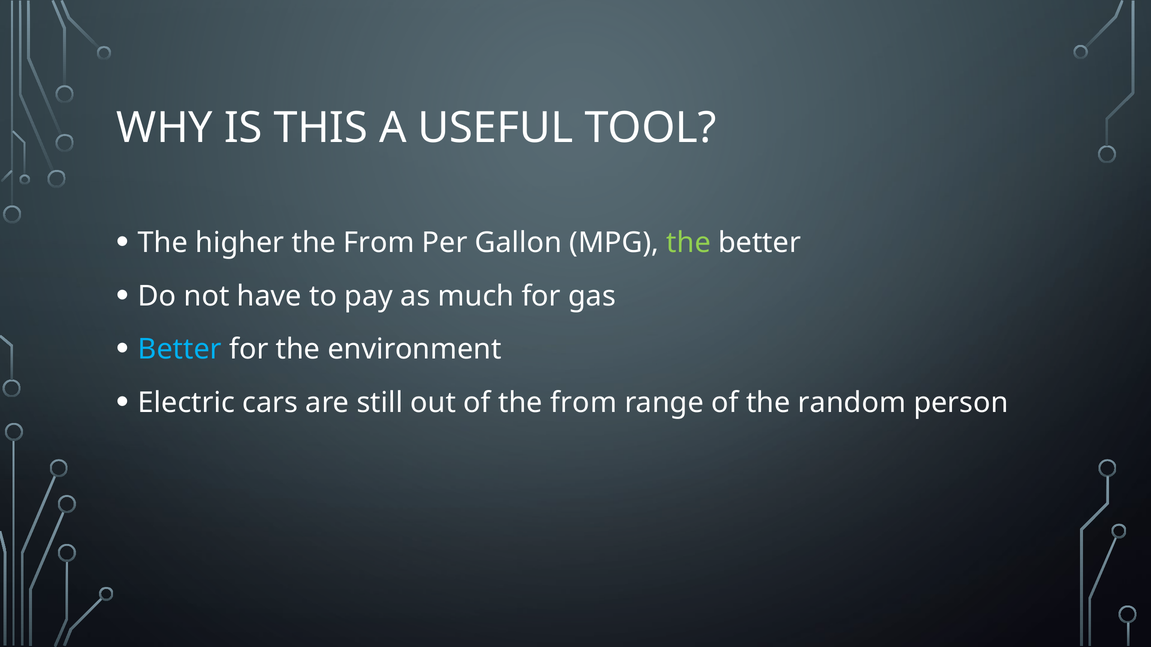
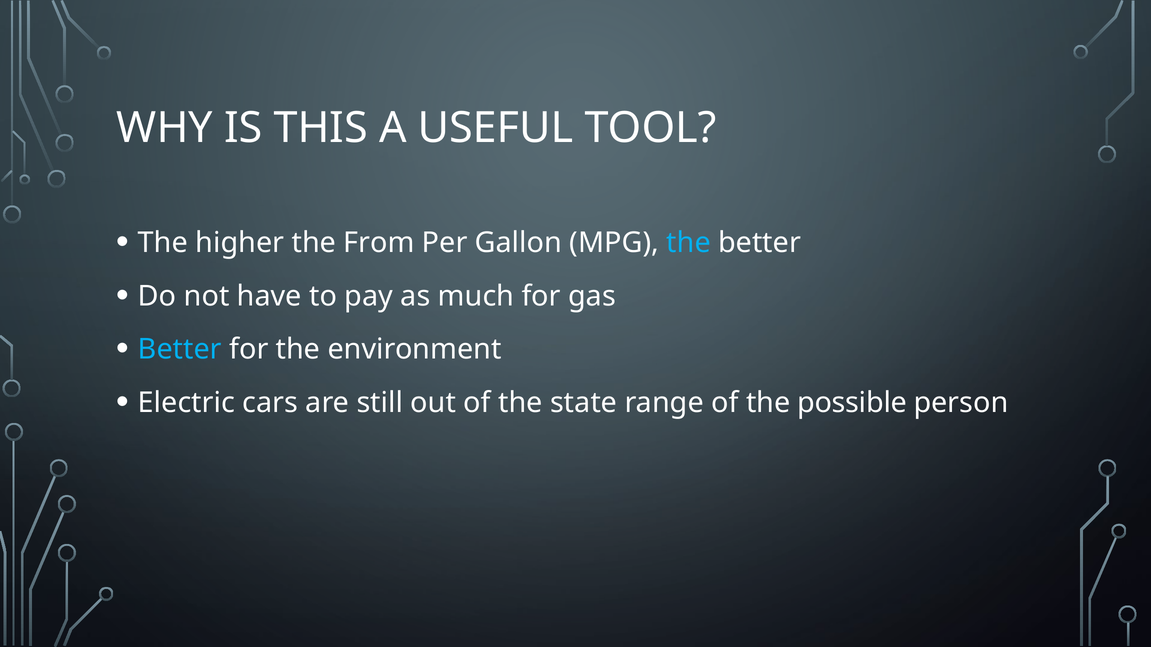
the at (689, 243) colour: light green -> light blue
of the from: from -> state
random: random -> possible
